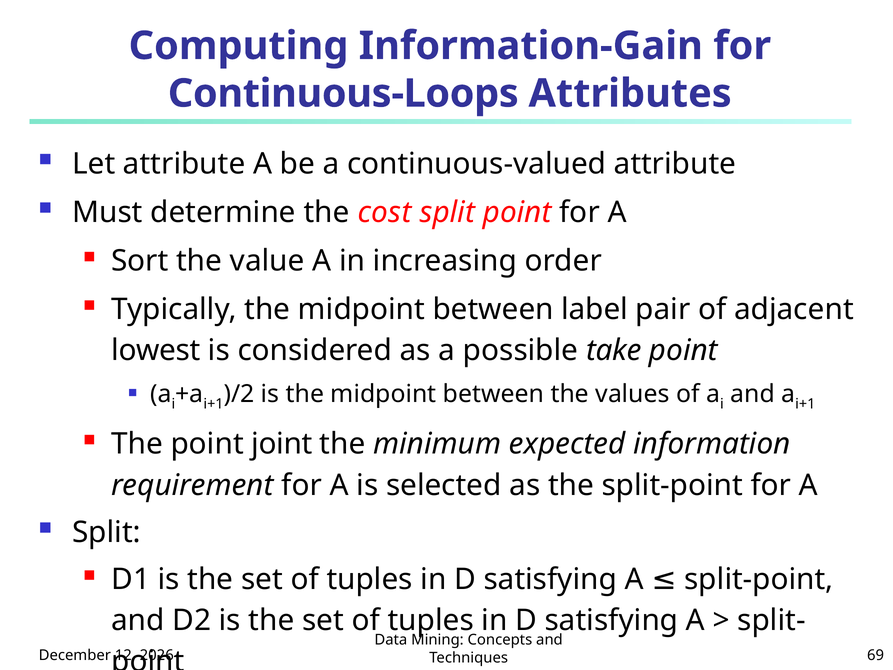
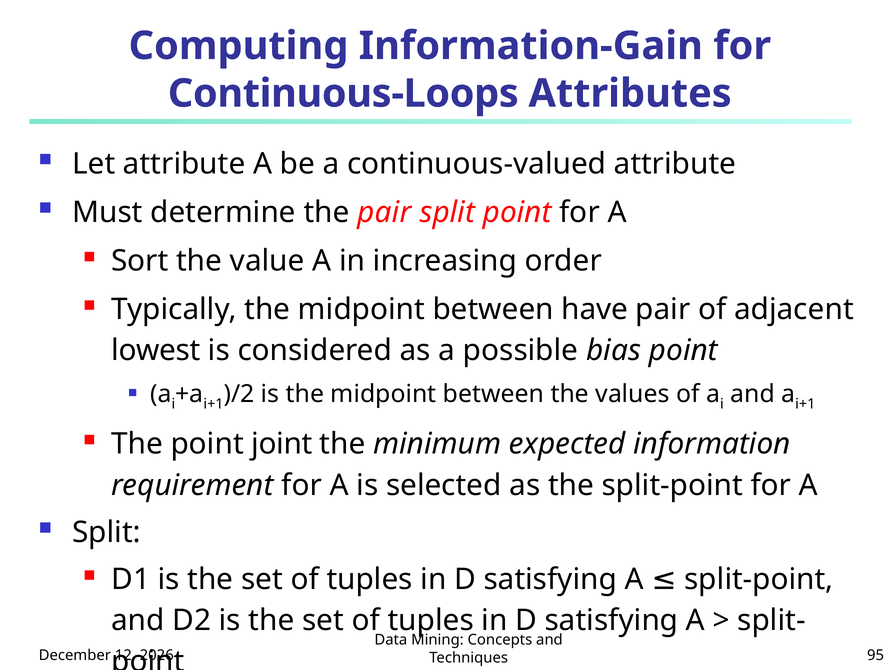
the cost: cost -> pair
label: label -> have
take: take -> bias
69: 69 -> 95
